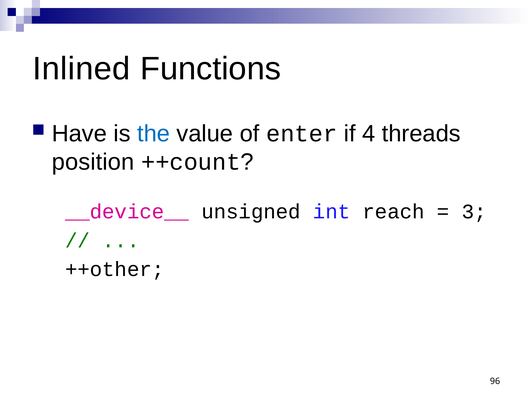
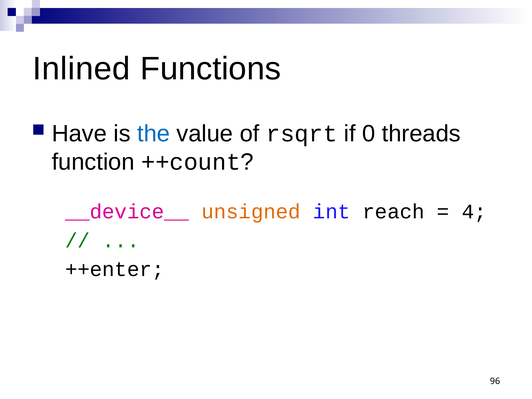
enter: enter -> rsqrt
4: 4 -> 0
position: position -> function
unsigned colour: black -> orange
3: 3 -> 4
++other: ++other -> ++enter
